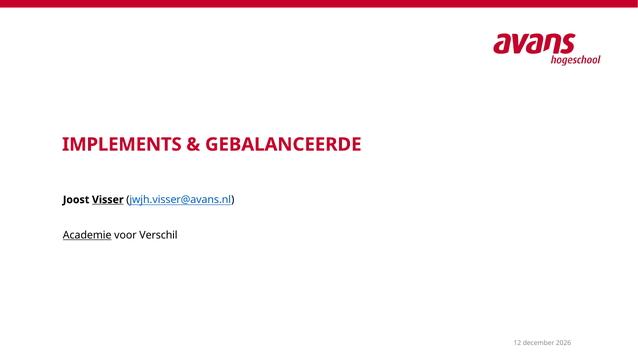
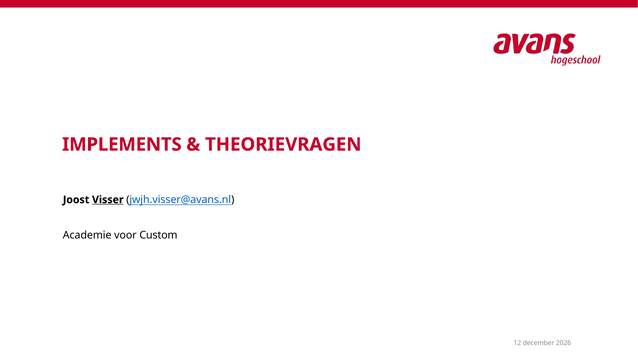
GEBALANCEERDE: GEBALANCEERDE -> THEORIEVRAGEN
Academie underline: present -> none
Verschil: Verschil -> Custom
